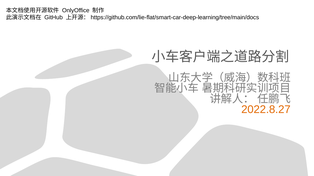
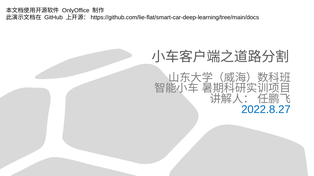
2022.8.27 colour: orange -> blue
